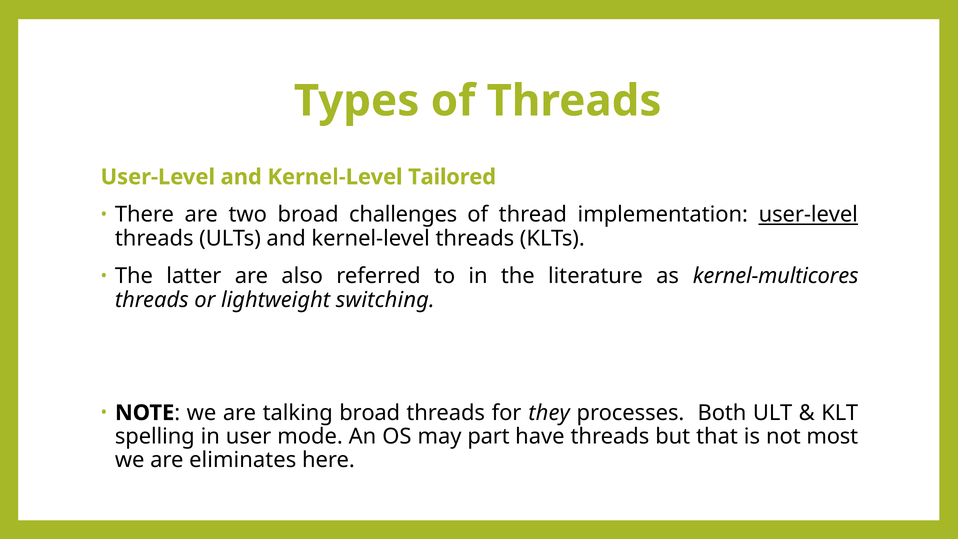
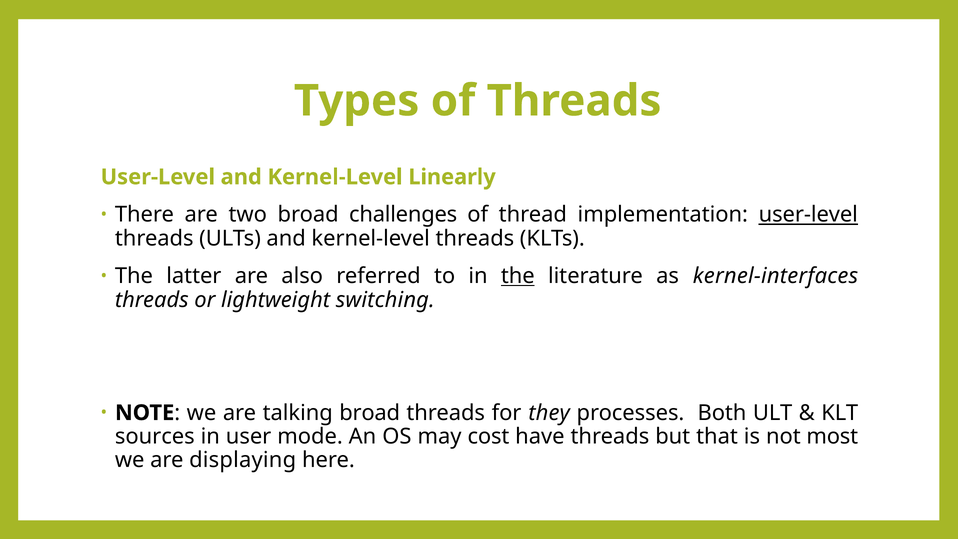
Tailored: Tailored -> Linearly
the at (518, 276) underline: none -> present
kernel-multicores: kernel-multicores -> kernel-interfaces
spelling: spelling -> sources
part: part -> cost
eliminates: eliminates -> displaying
